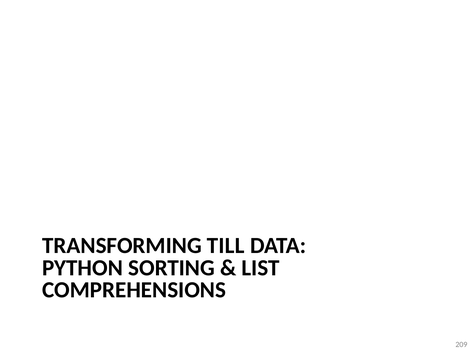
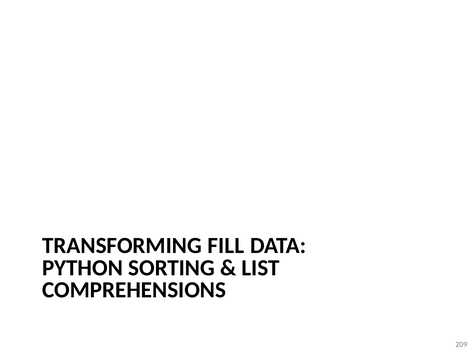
TILL: TILL -> FILL
